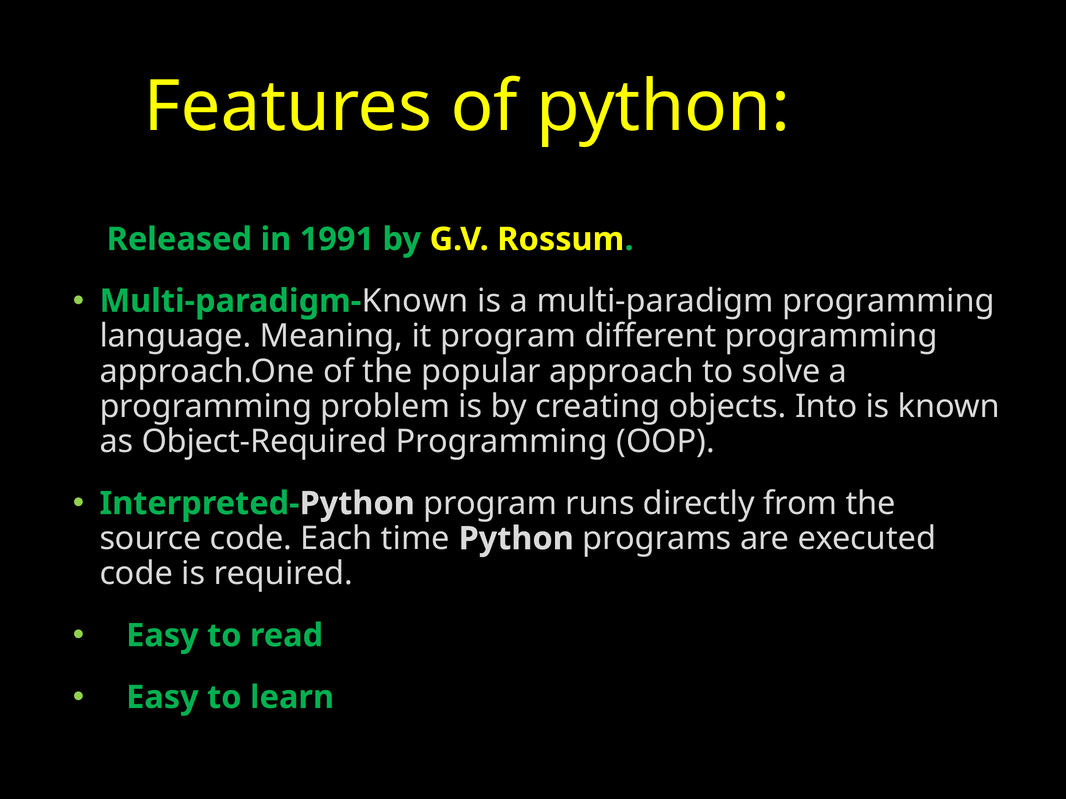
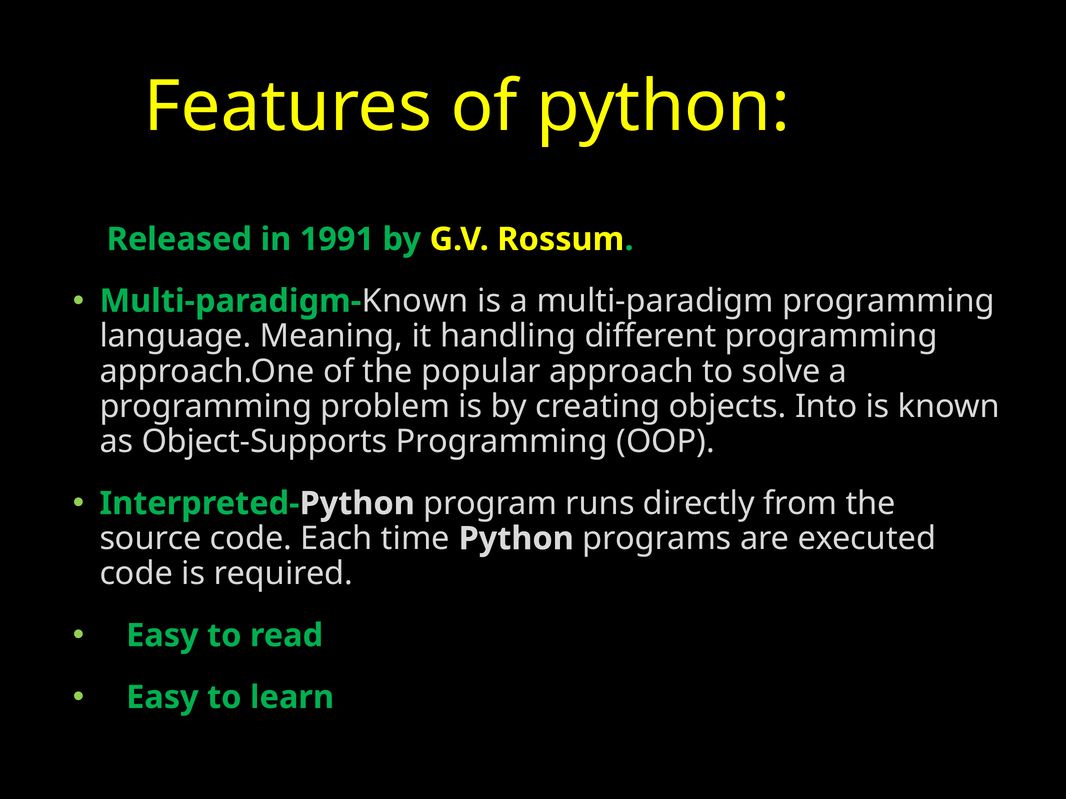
it program: program -> handling
Object-Required: Object-Required -> Object-Supports
